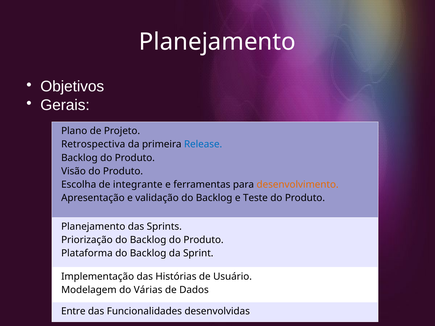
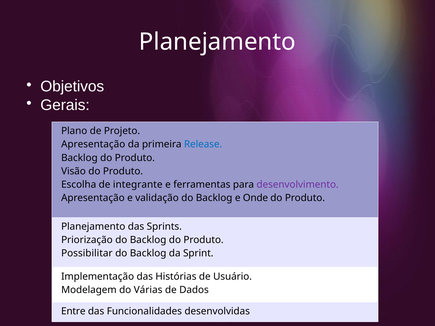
Retrospectiva at (93, 144): Retrospectiva -> Apresentação
desenvolvimento colour: orange -> purple
Teste: Teste -> Onde
Plataforma: Plataforma -> Possibilitar
